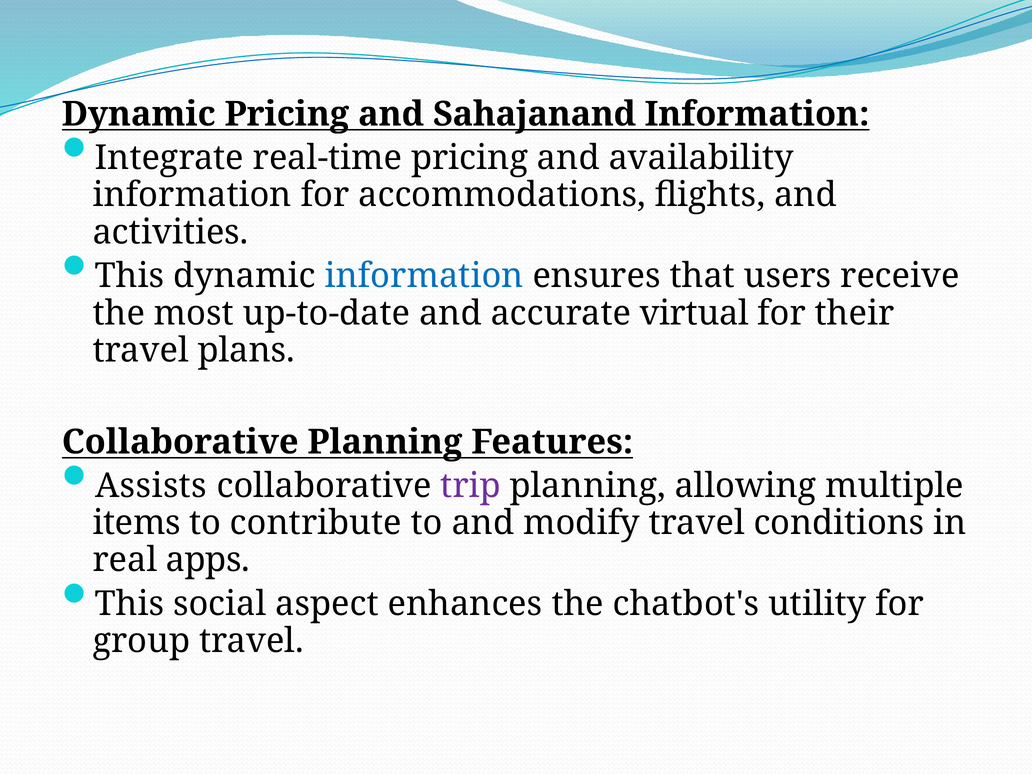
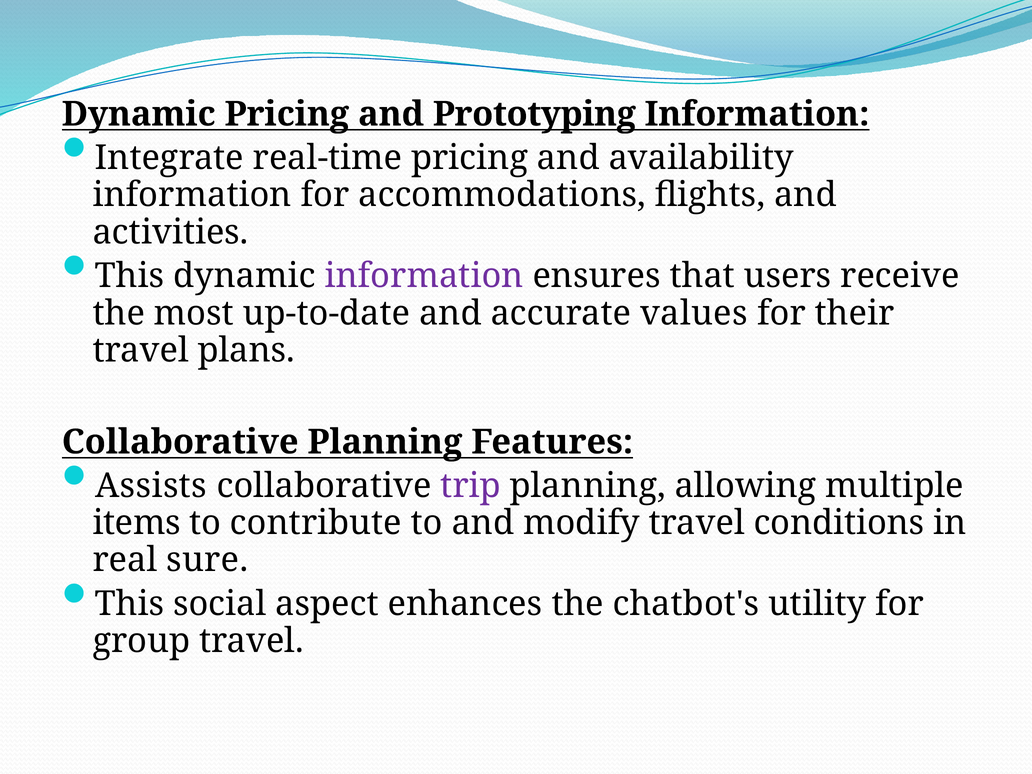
Sahajanand: Sahajanand -> Prototyping
information at (424, 276) colour: blue -> purple
virtual: virtual -> values
apps: apps -> sure
